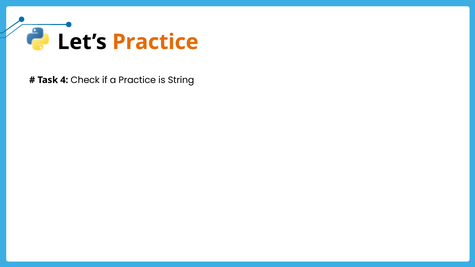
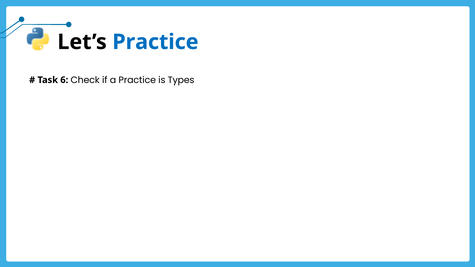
Practice at (155, 42) colour: orange -> blue
4: 4 -> 6
String: String -> Types
